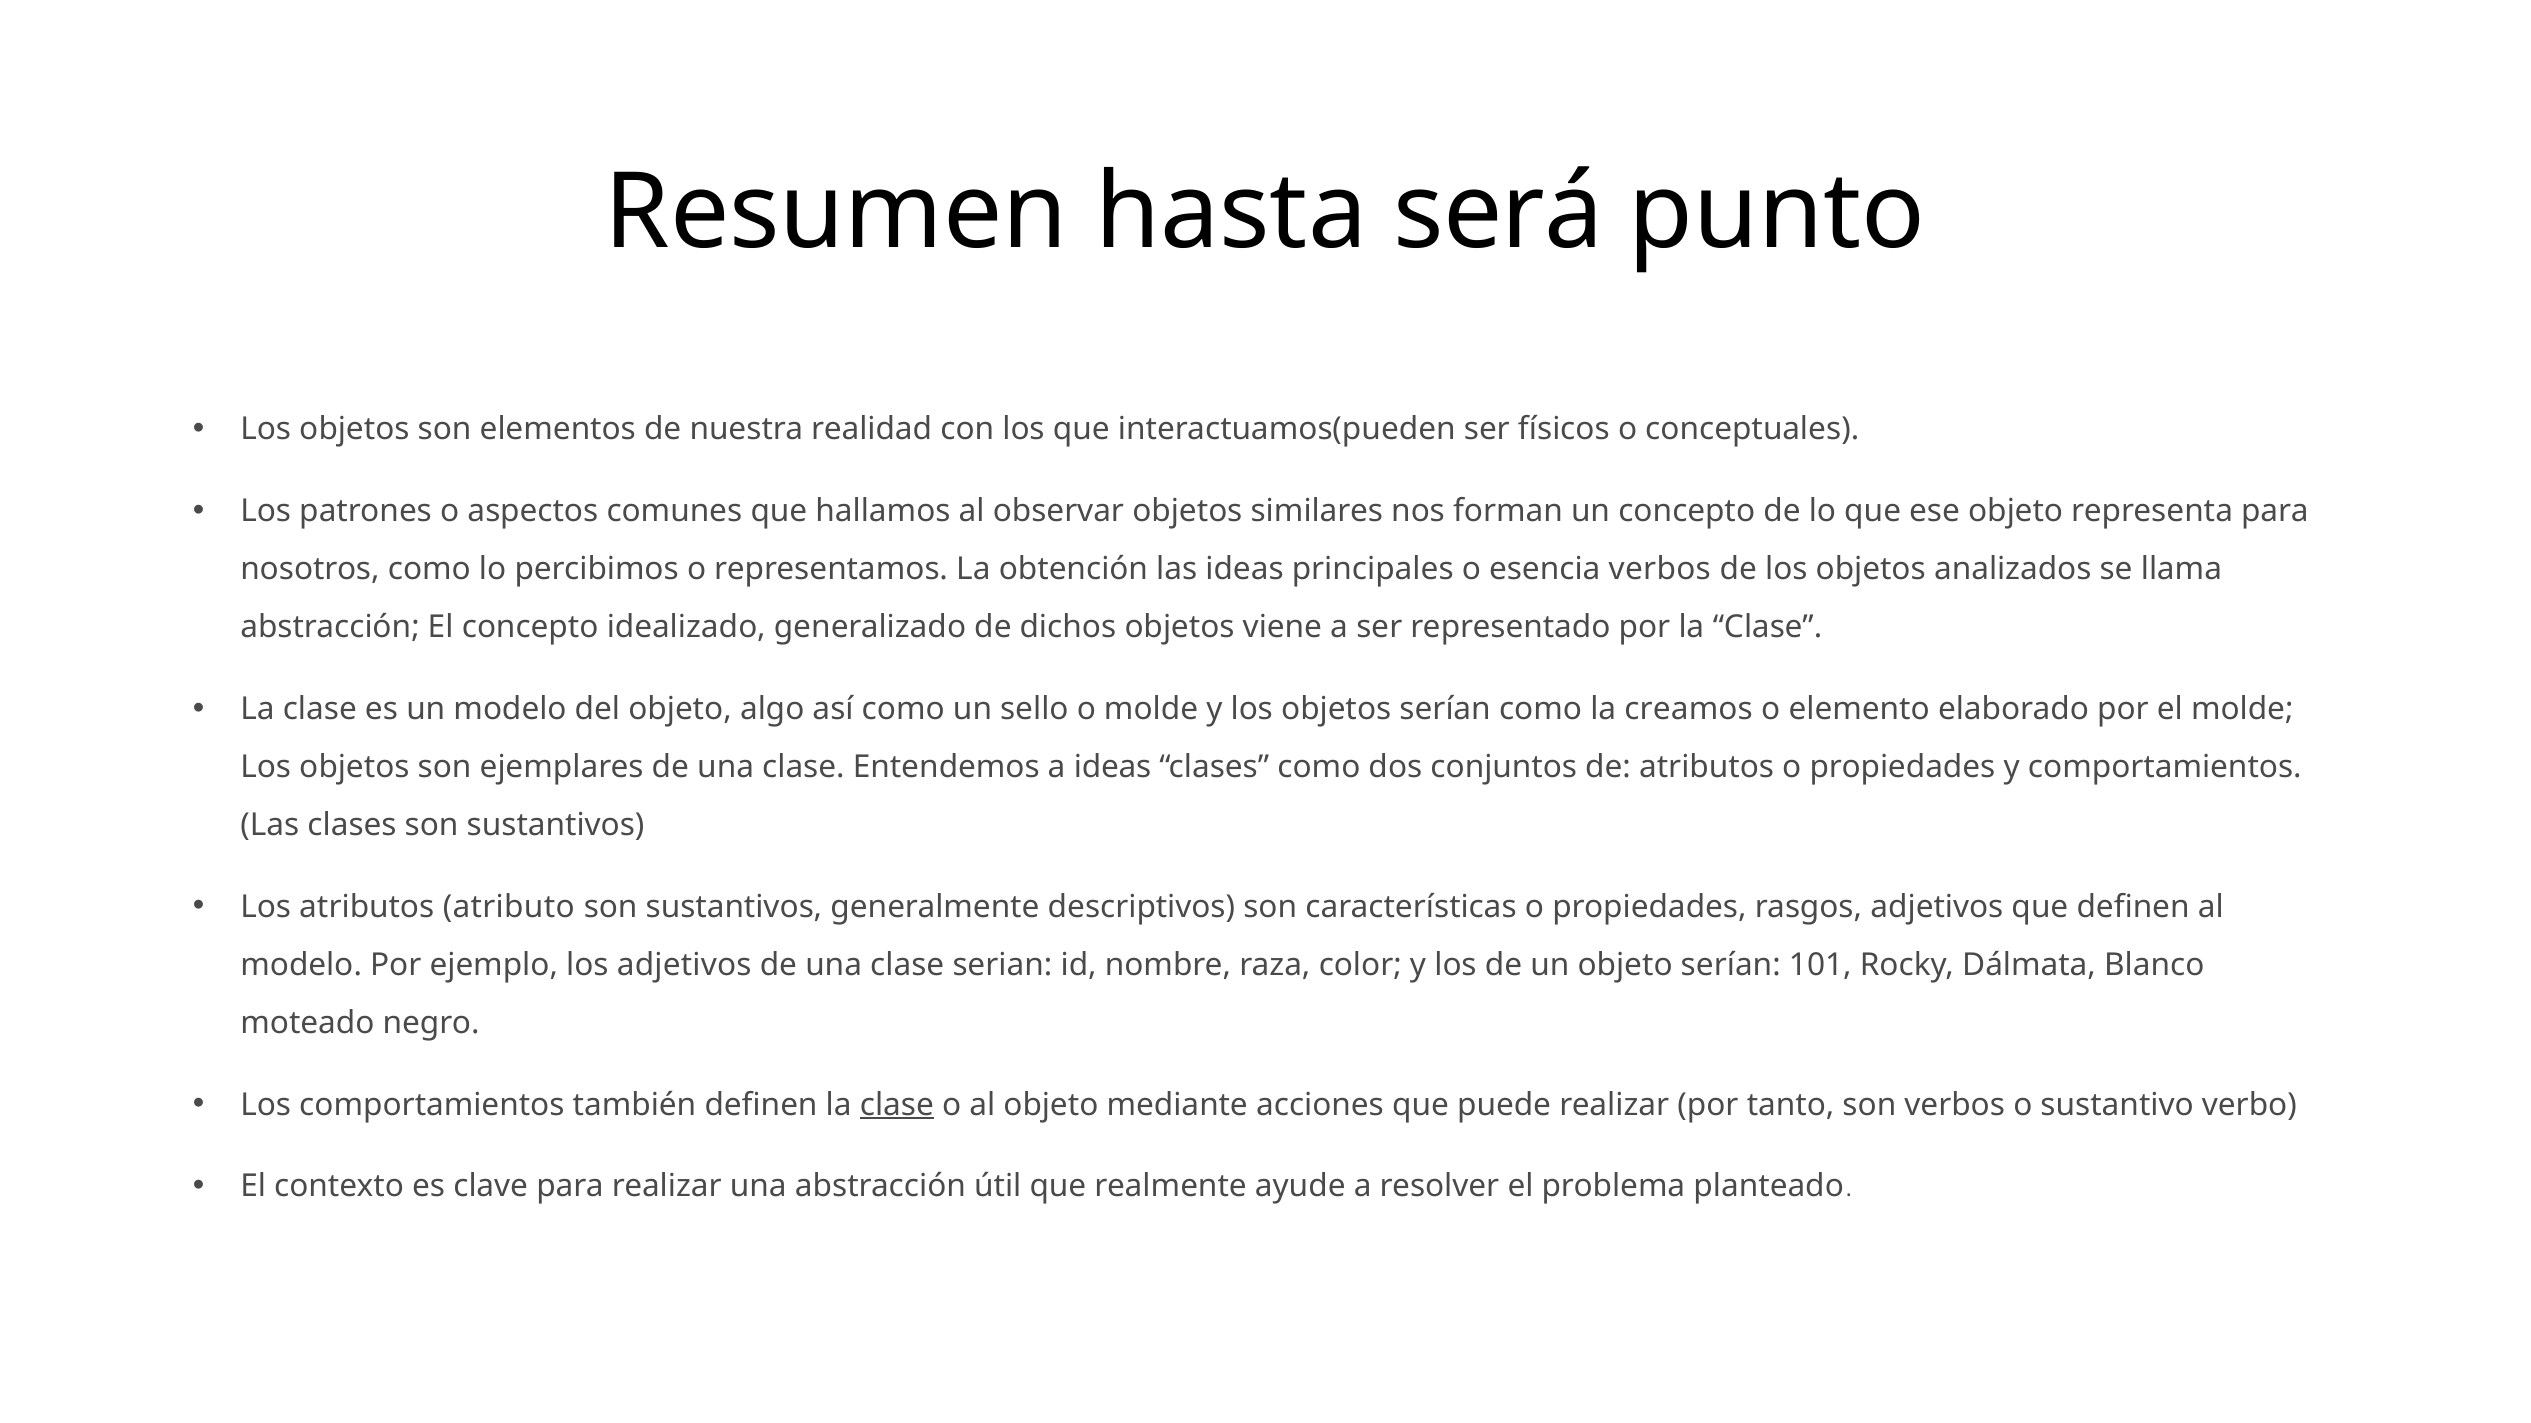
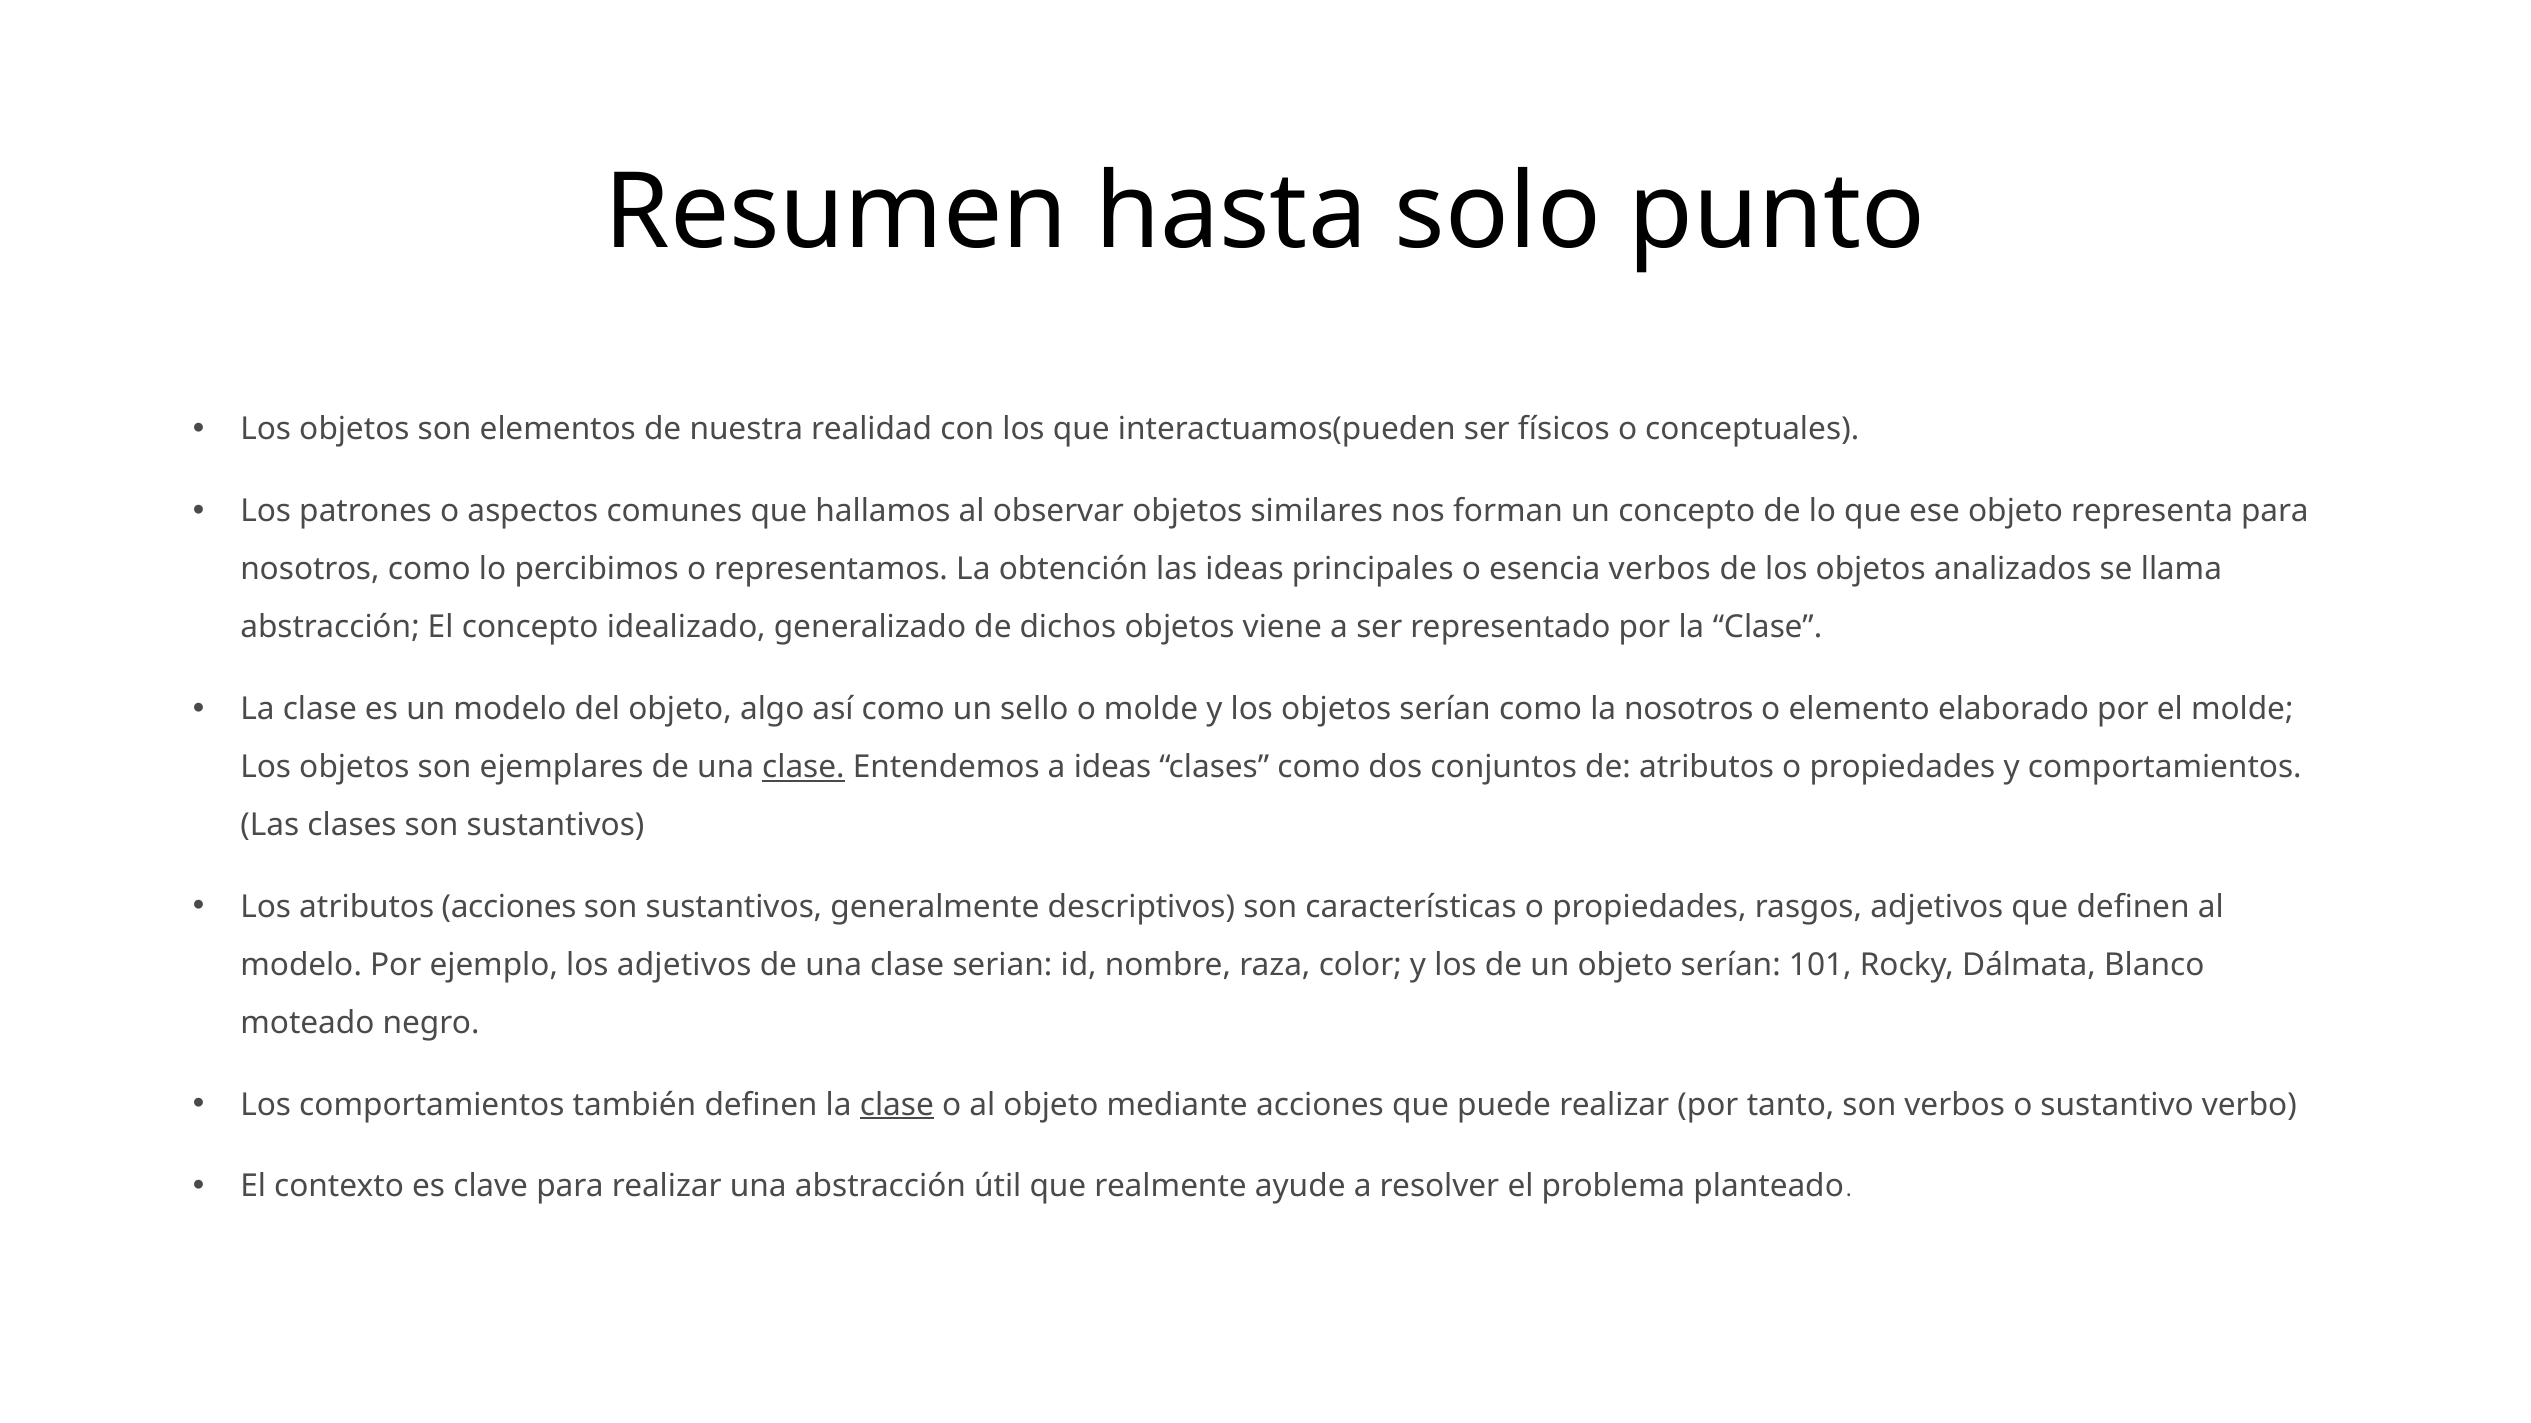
será: será -> solo
la creamos: creamos -> nosotros
clase at (803, 767) underline: none -> present
atributos atributo: atributo -> acciones
